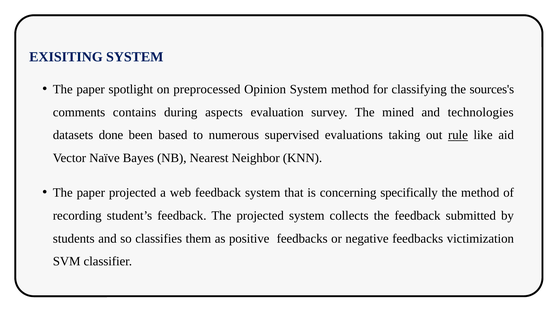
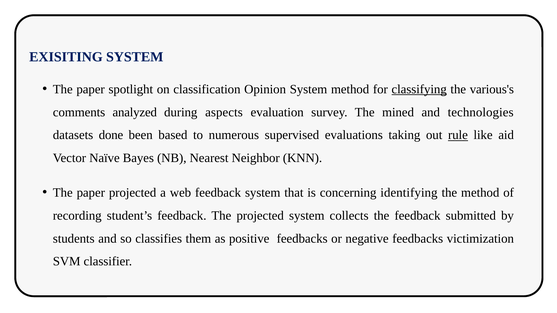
preprocessed: preprocessed -> classification
classifying underline: none -> present
sources's: sources's -> various's
contains: contains -> analyzed
specifically: specifically -> identifying
